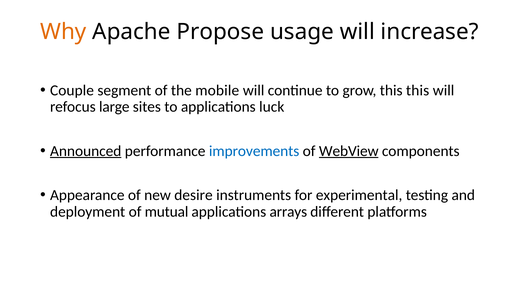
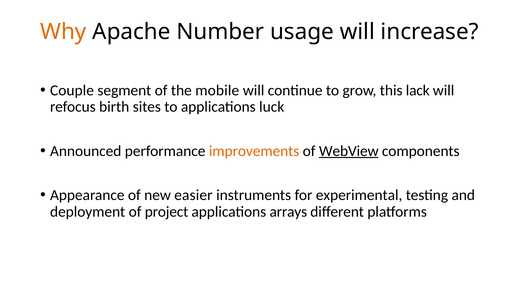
Propose: Propose -> Number
this this: this -> lack
large: large -> birth
Announced underline: present -> none
improvements colour: blue -> orange
desire: desire -> easier
mutual: mutual -> project
